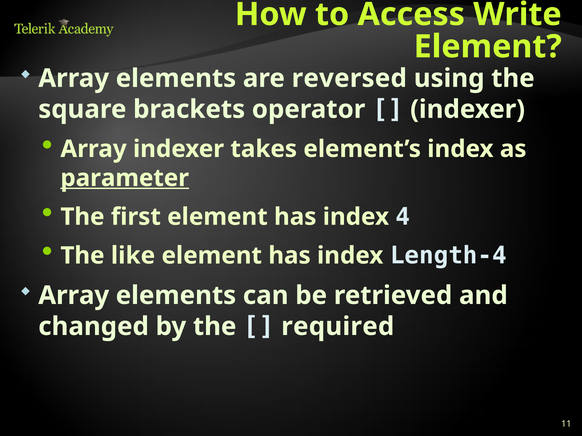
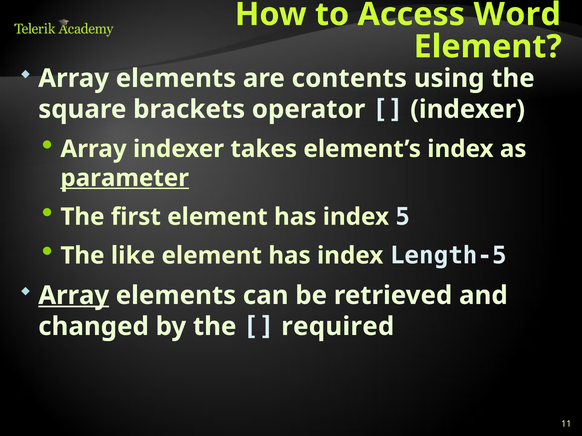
Write: Write -> Word
reversed: reversed -> contents
4: 4 -> 5
Length-4: Length-4 -> Length-5
Array at (74, 296) underline: none -> present
